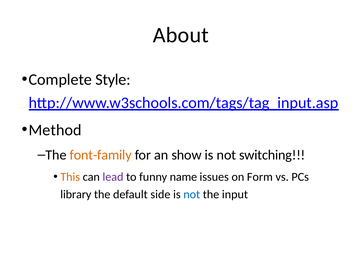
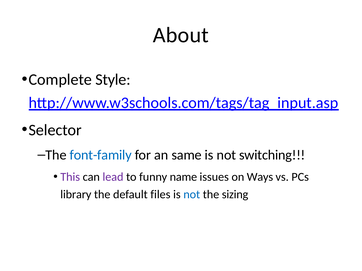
Method: Method -> Selector
font-family colour: orange -> blue
show: show -> same
This colour: orange -> purple
Form: Form -> Ways
side: side -> files
input: input -> sizing
